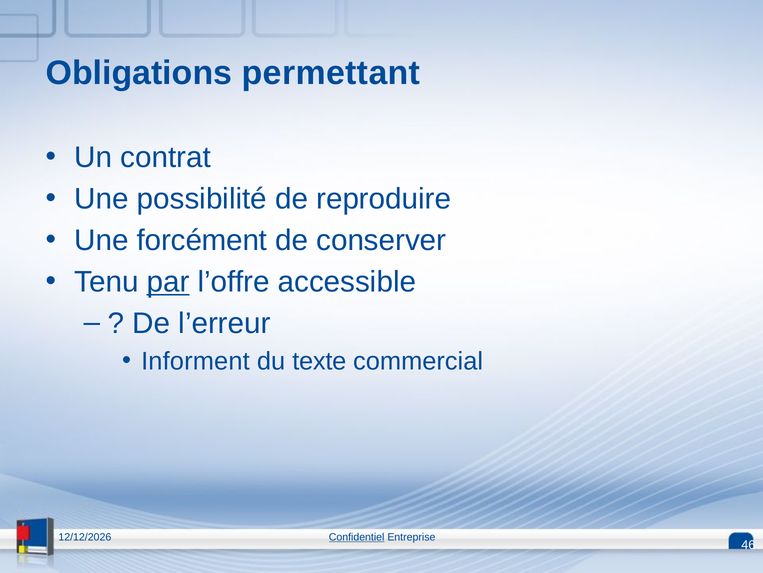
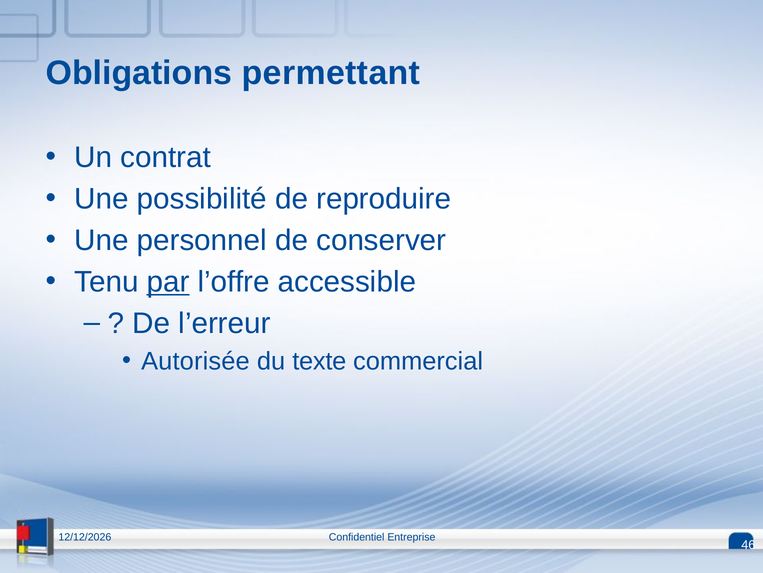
forcément: forcément -> personnel
Informent: Informent -> Autorisée
Confidentiel underline: present -> none
